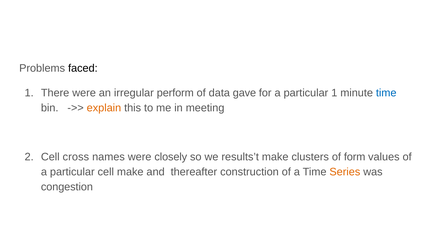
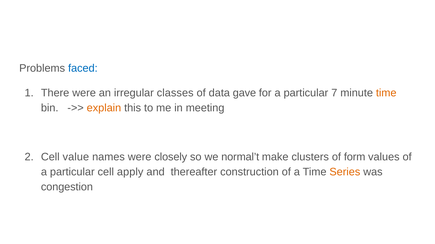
faced colour: black -> blue
perform: perform -> classes
particular 1: 1 -> 7
time at (386, 93) colour: blue -> orange
cross: cross -> value
results’t: results’t -> normal’t
cell make: make -> apply
